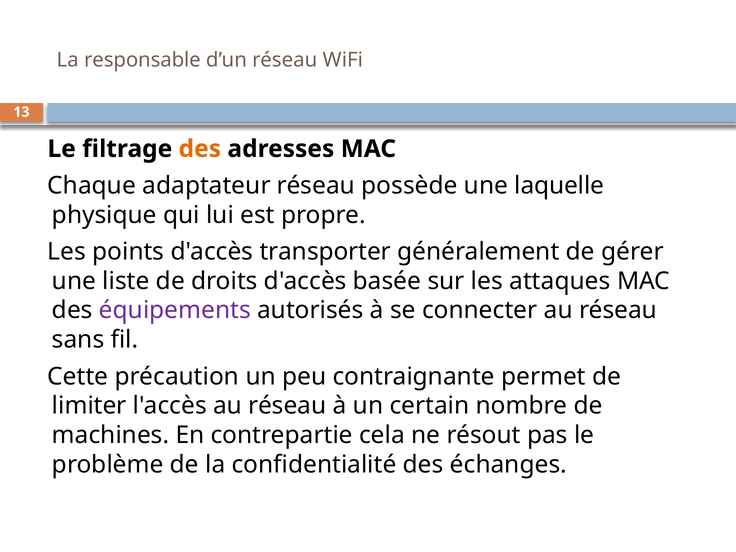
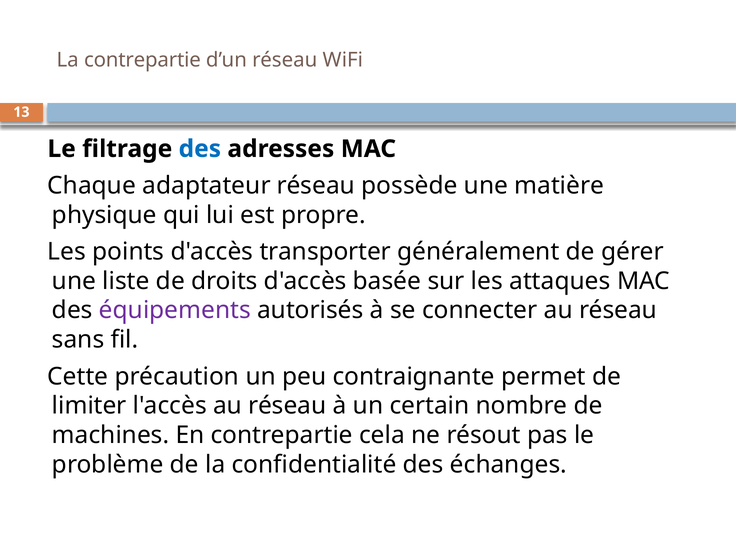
La responsable: responsable -> contrepartie
des at (200, 149) colour: orange -> blue
laquelle: laquelle -> matière
